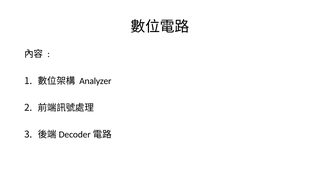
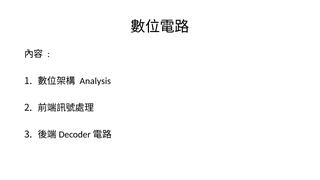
Analyzer: Analyzer -> Analysis
